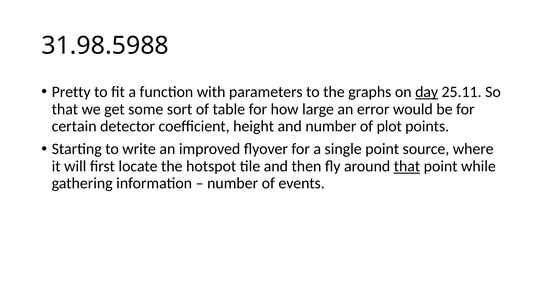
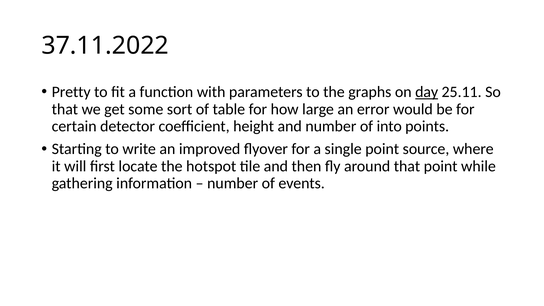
31.98.5988: 31.98.5988 -> 37.11.2022
plot: plot -> into
that at (407, 166) underline: present -> none
